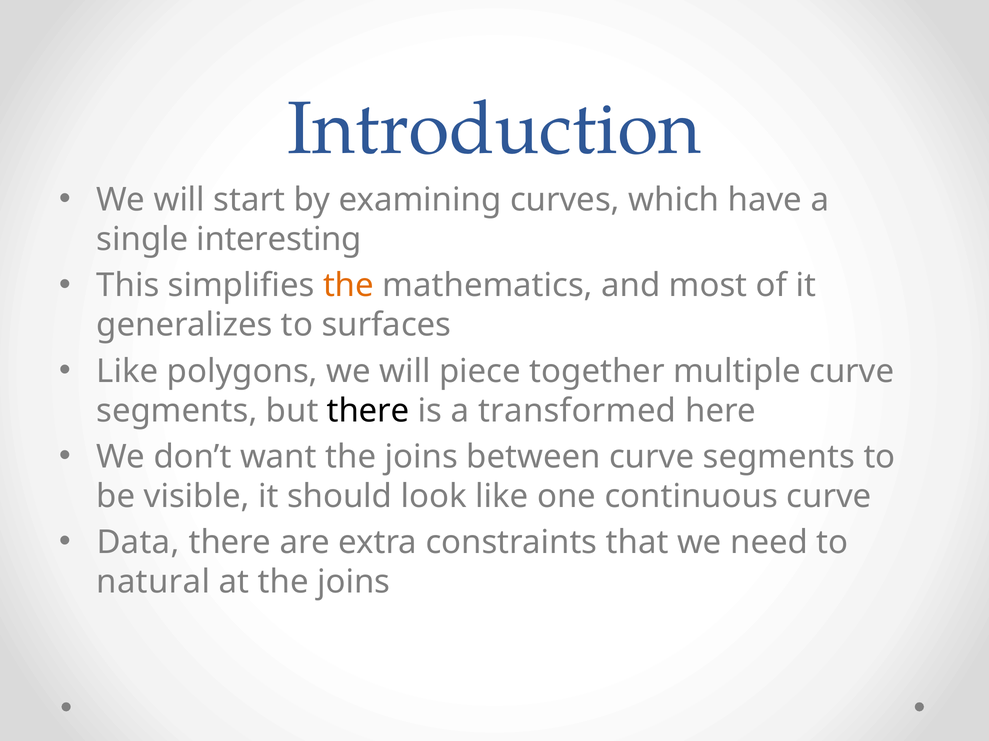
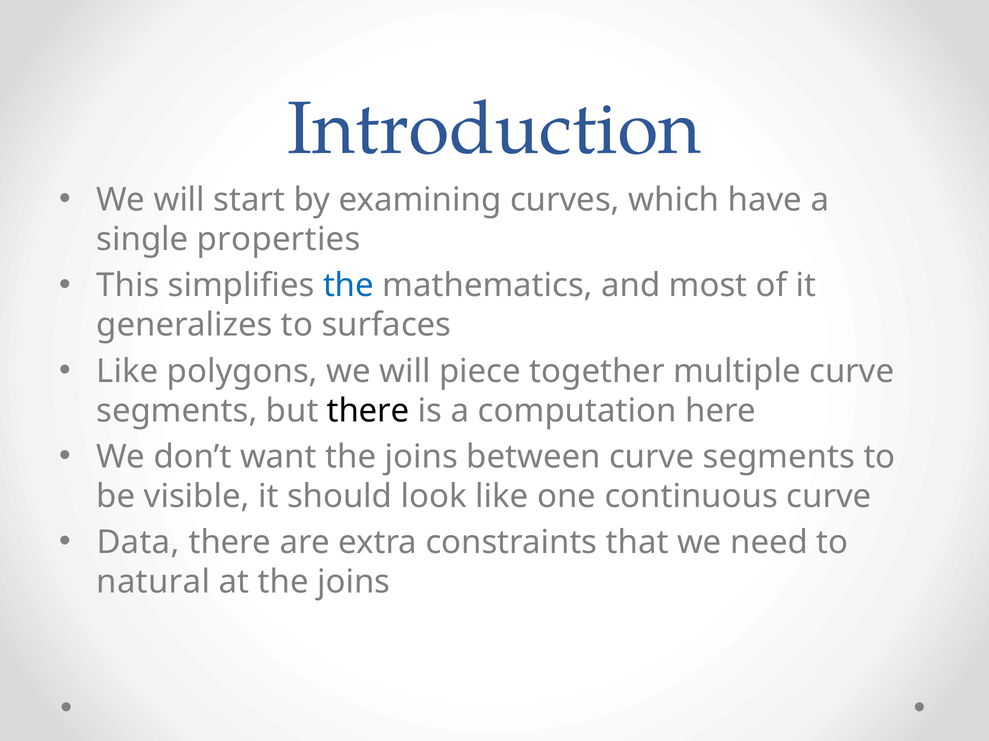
interesting: interesting -> properties
the at (348, 286) colour: orange -> blue
transformed: transformed -> computation
